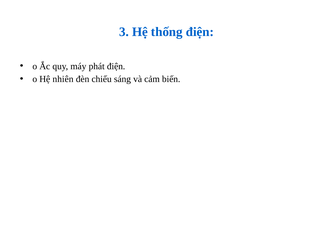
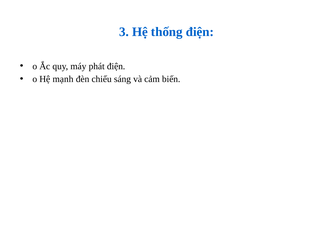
nhiên: nhiên -> mạnh
